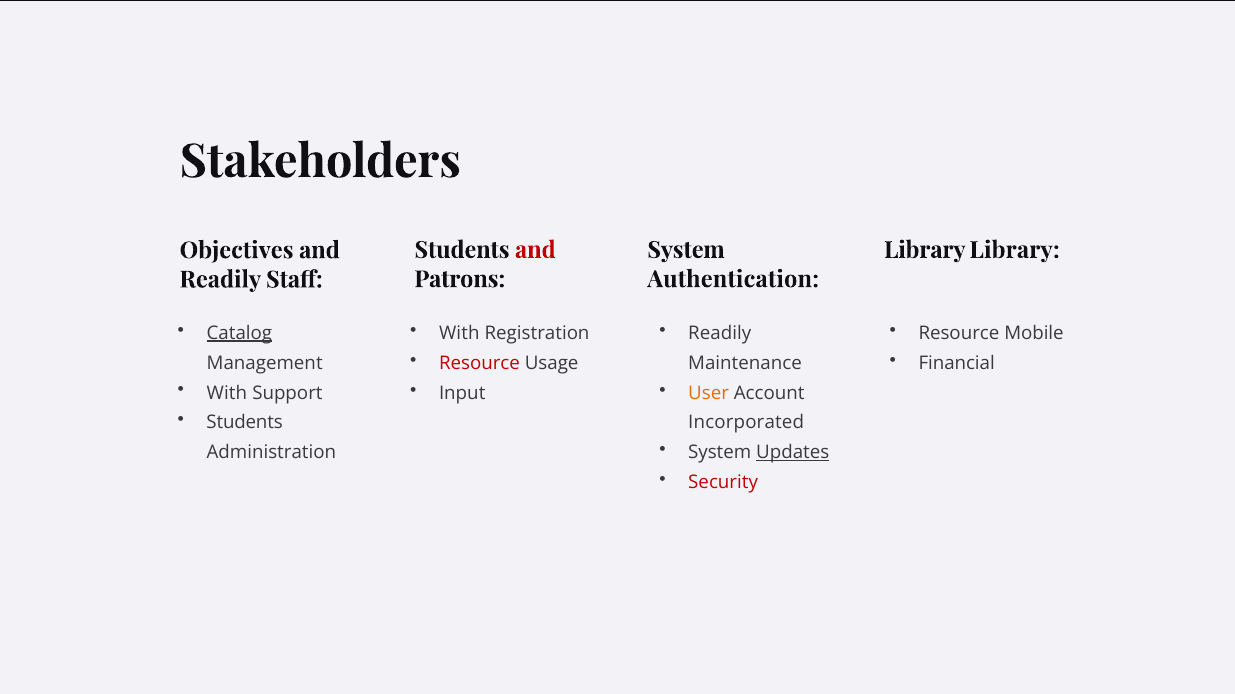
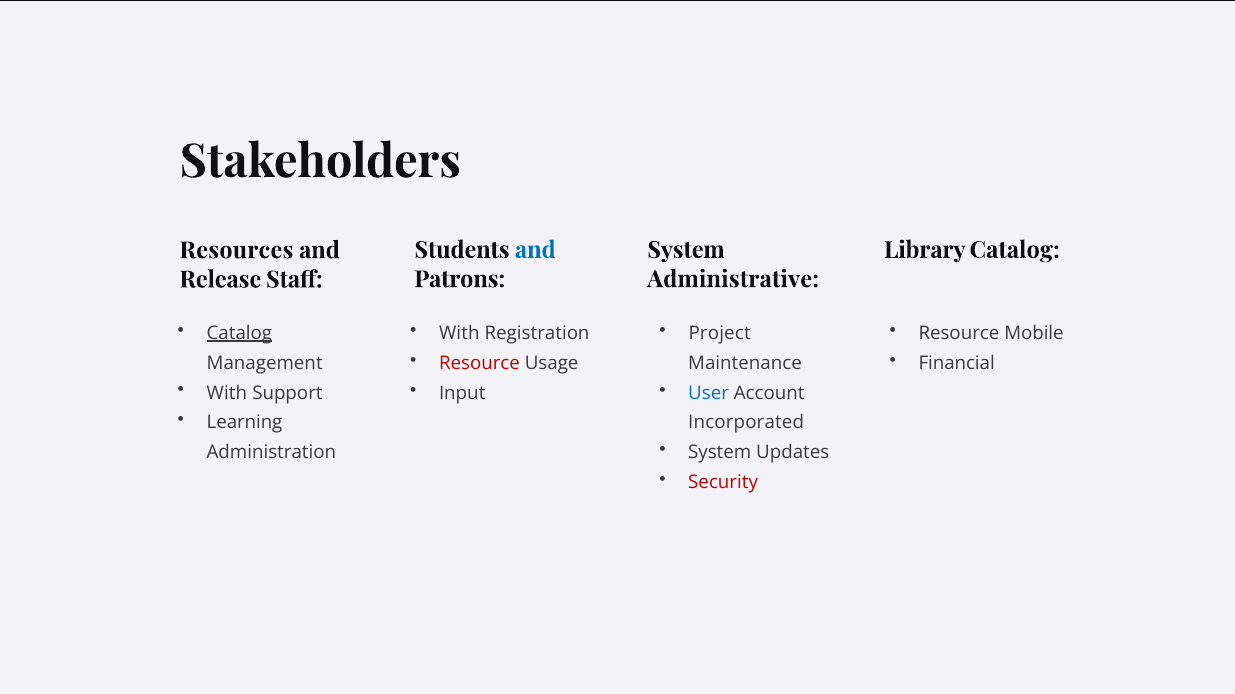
and at (535, 250) colour: red -> blue
Library Library: Library -> Catalog
Objectives: Objectives -> Resources
Authentication: Authentication -> Administrative
Readily at (220, 280): Readily -> Release
Readily at (720, 333): Readily -> Project
User colour: orange -> blue
Students at (245, 423): Students -> Learning
Updates underline: present -> none
